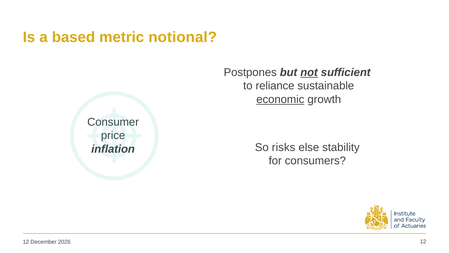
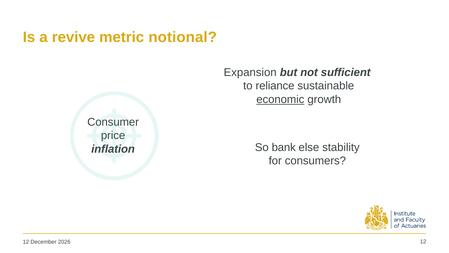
based: based -> revive
Postpones: Postpones -> Expansion
not underline: present -> none
risks: risks -> bank
